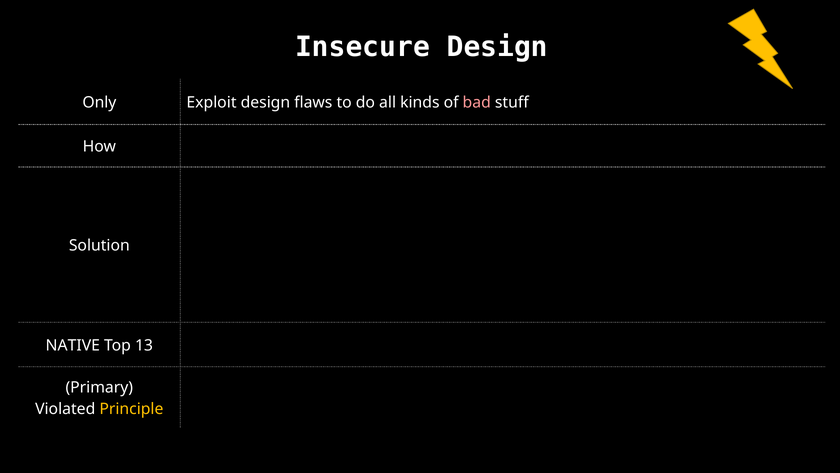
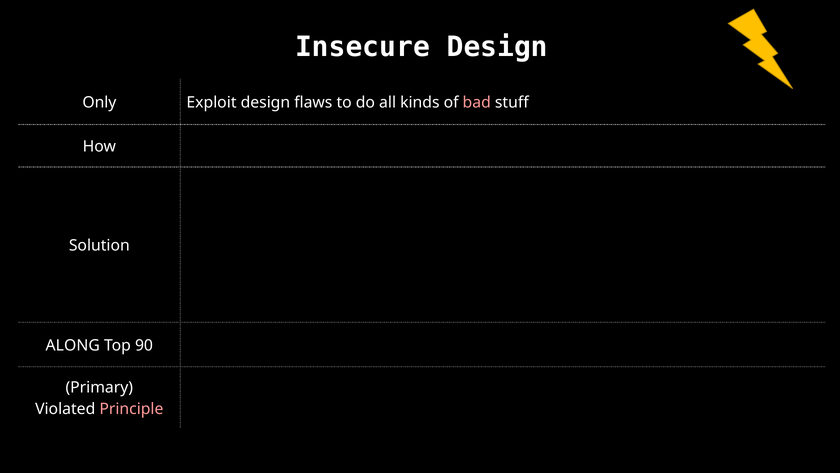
NATIVE: NATIVE -> ALONG
13: 13 -> 90
Principle colour: yellow -> pink
